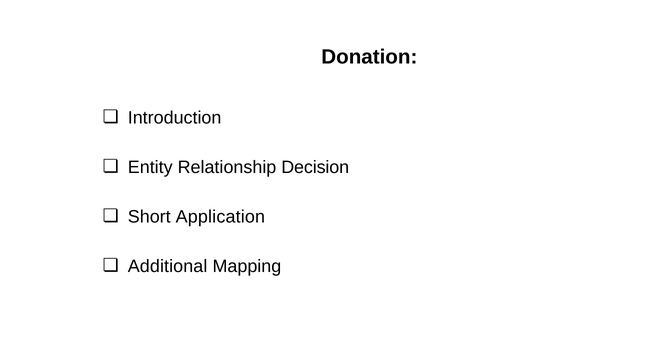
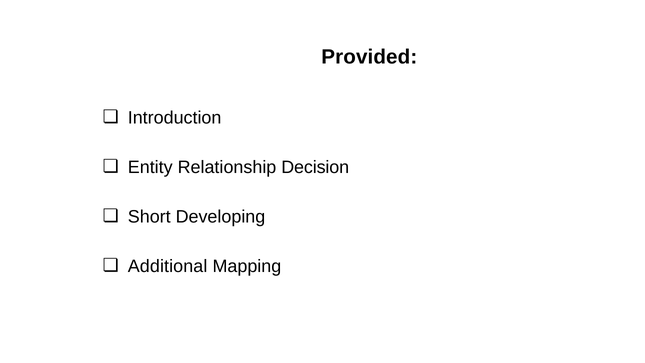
Donation: Donation -> Provided
Application: Application -> Developing
